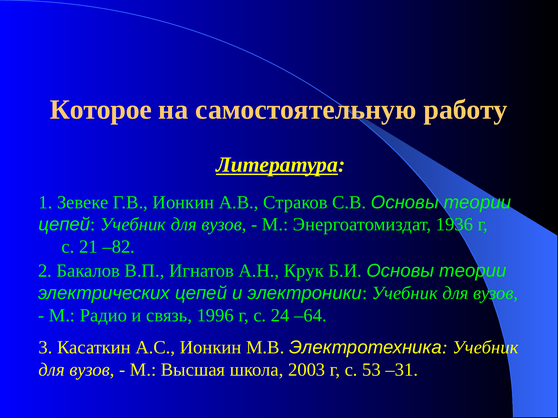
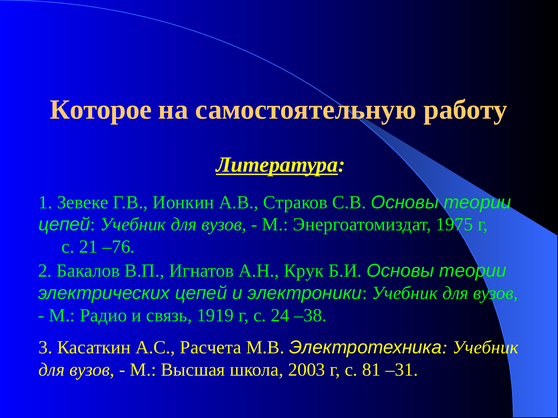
1936: 1936 -> 1975
–82: –82 -> –76
1996: 1996 -> 1919
–64: –64 -> –38
А.С Ионкин: Ионкин -> Расчета
53: 53 -> 81
